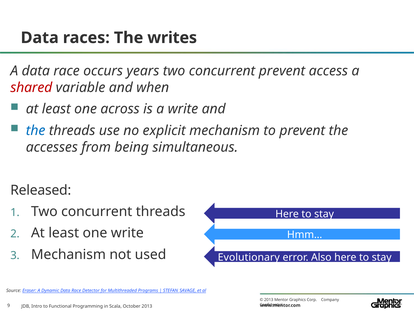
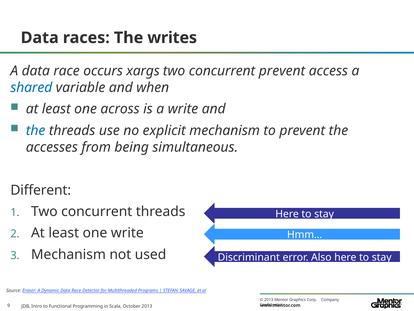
years: years -> xargs
shared colour: red -> blue
Released: Released -> Different
Evolutionary: Evolutionary -> Discriminant
